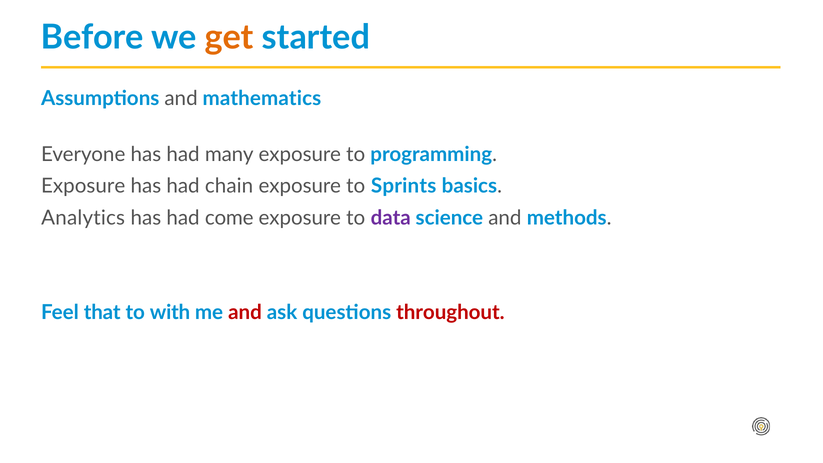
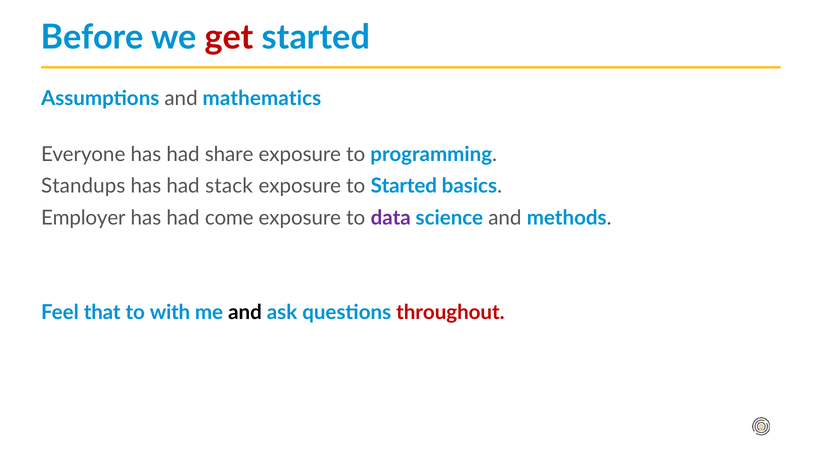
get colour: orange -> red
many: many -> share
Exposure at (83, 186): Exposure -> Standups
chain: chain -> stack
to Sprints: Sprints -> Started
Analytics: Analytics -> Employer
and at (245, 312) colour: red -> black
